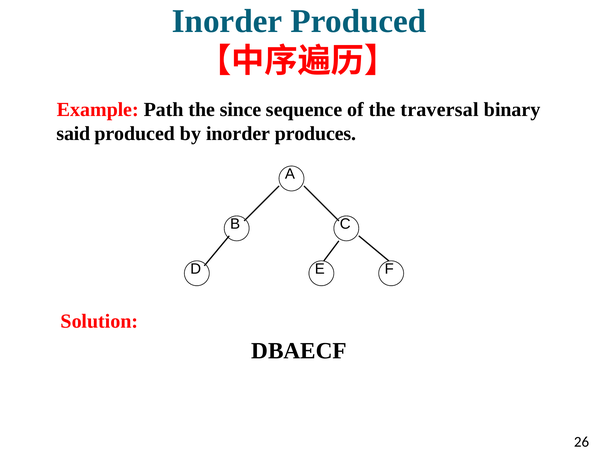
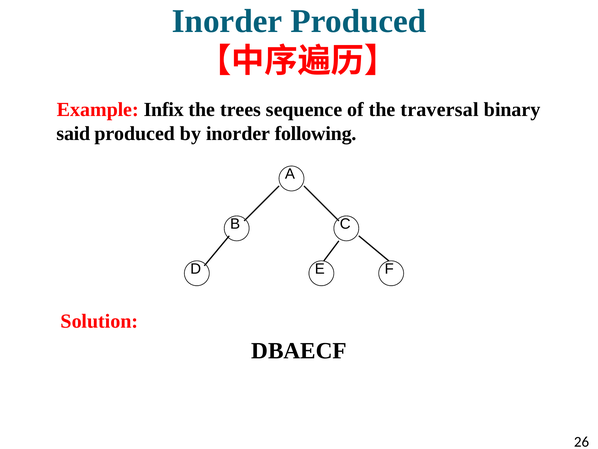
Path: Path -> Infix
since: since -> trees
produces: produces -> following
